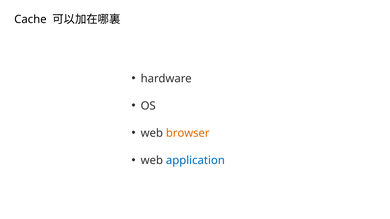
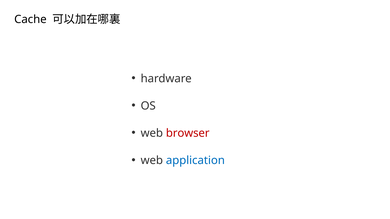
browser colour: orange -> red
